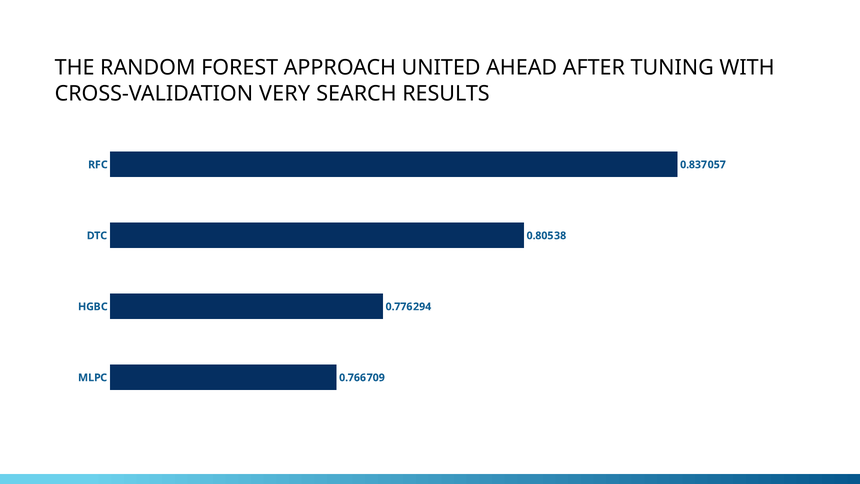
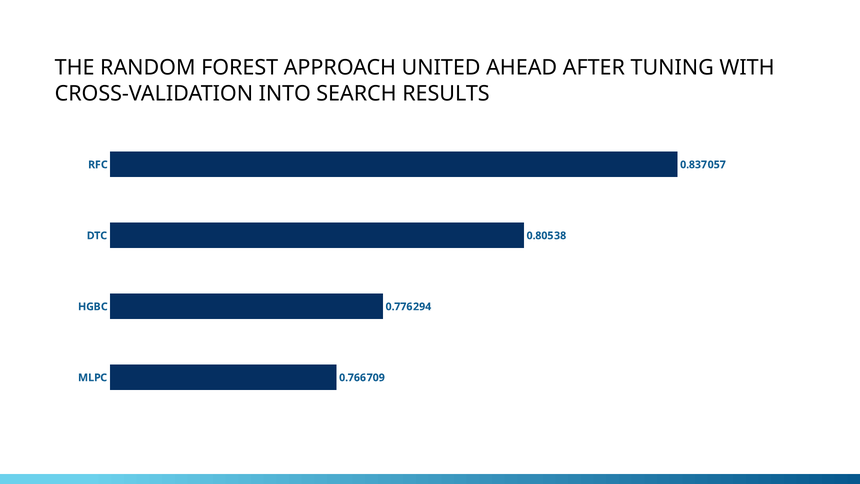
VERY: VERY -> INTO
